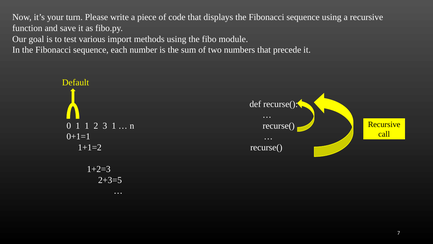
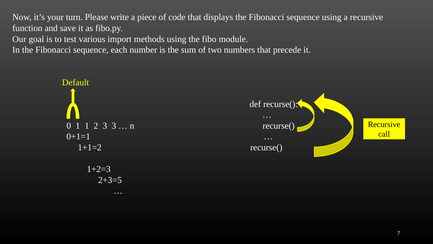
3 1: 1 -> 3
